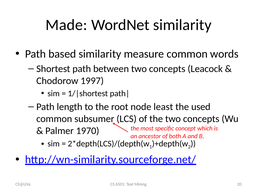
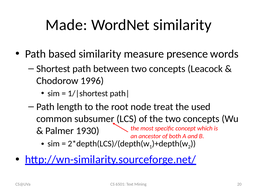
measure common: common -> presence
1997: 1997 -> 1996
least: least -> treat
1970: 1970 -> 1930
